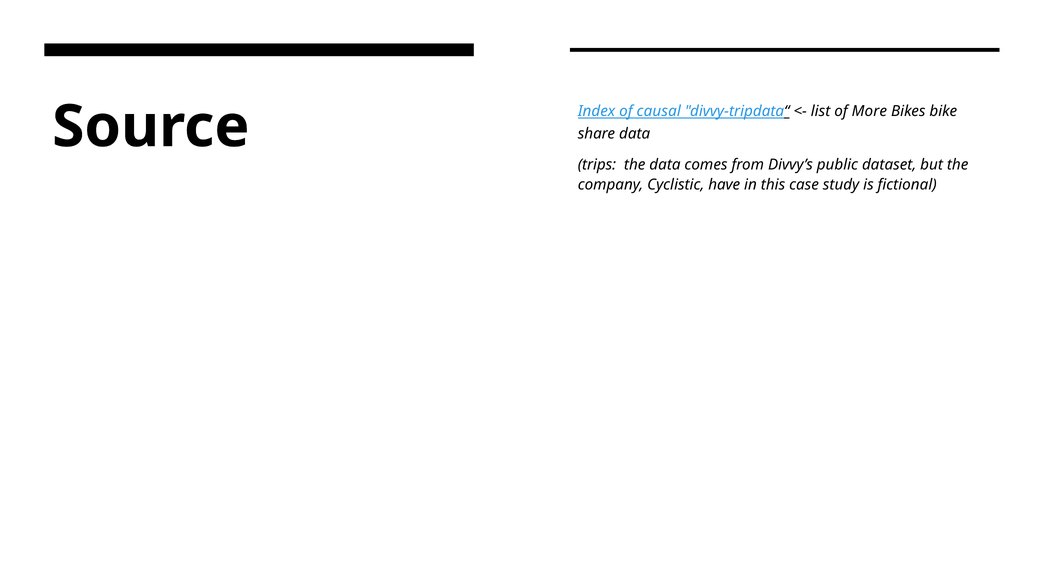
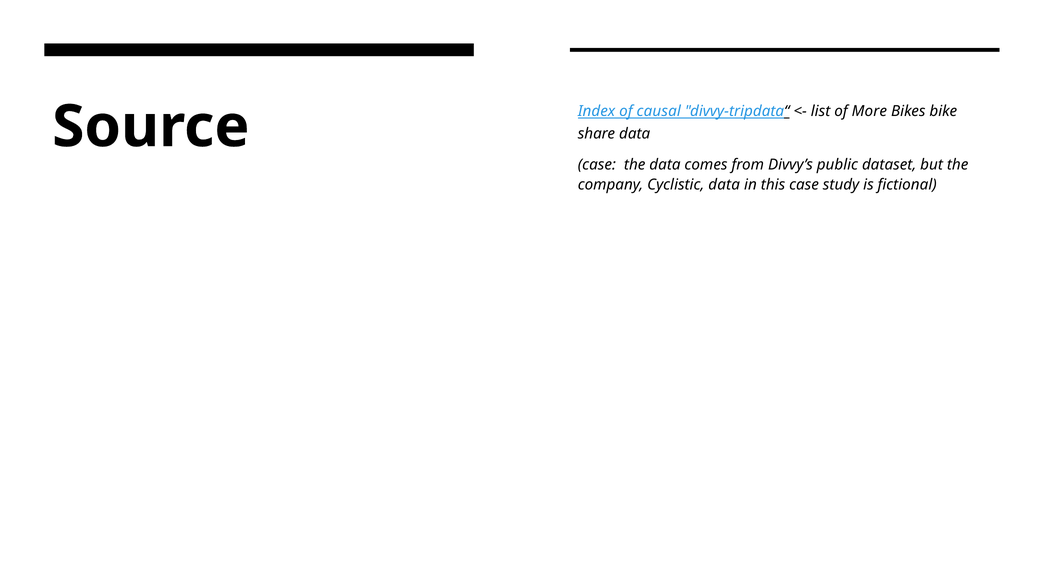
trips at (597, 164): trips -> case
Cyclistic have: have -> data
